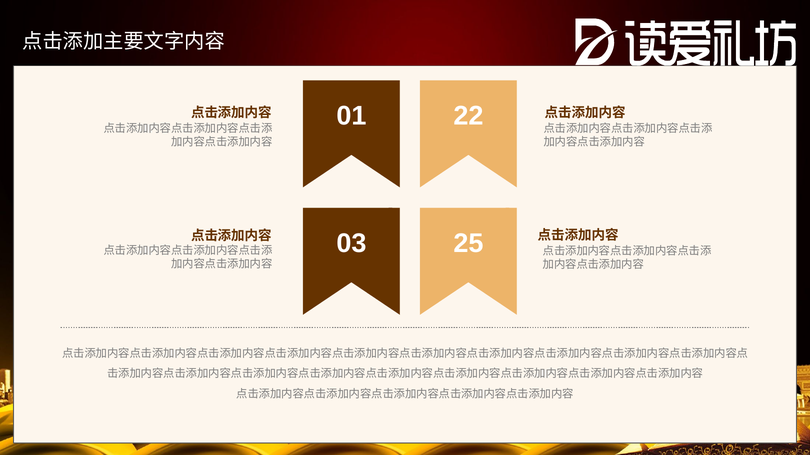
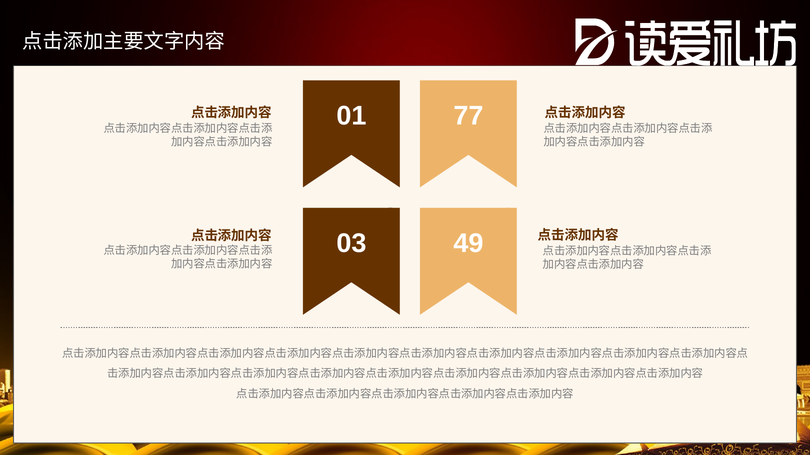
22: 22 -> 77
25: 25 -> 49
